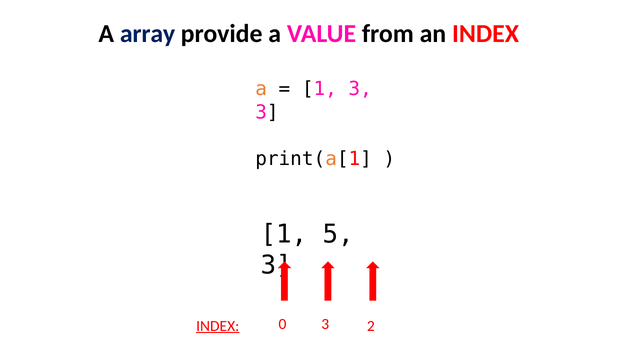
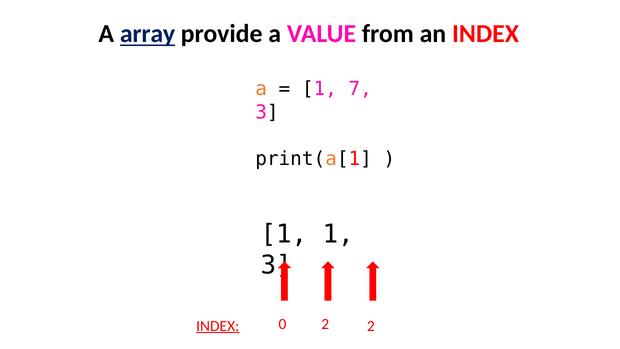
array underline: none -> present
1 3: 3 -> 7
1 5: 5 -> 1
0 3: 3 -> 2
